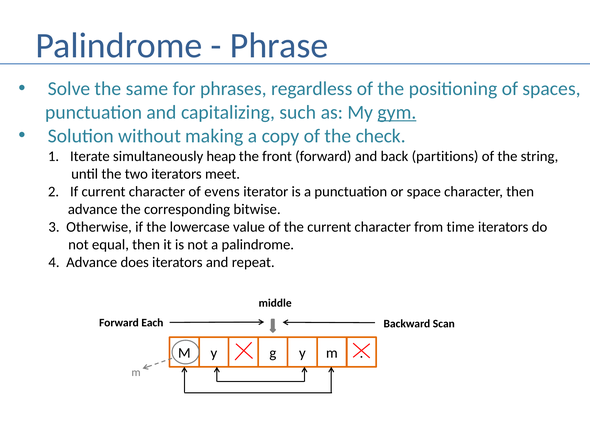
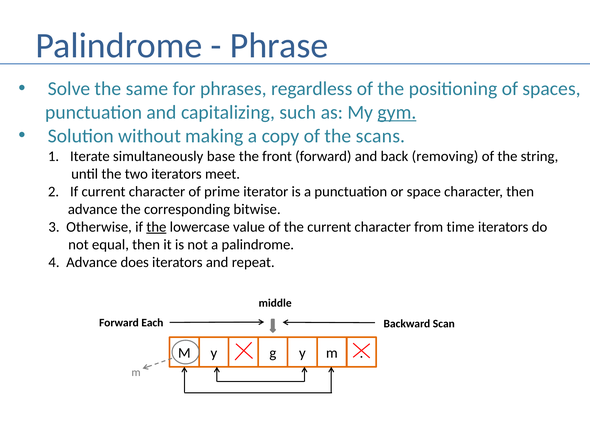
check: check -> scans
heap: heap -> base
partitions: partitions -> removing
evens: evens -> prime
the at (156, 227) underline: none -> present
